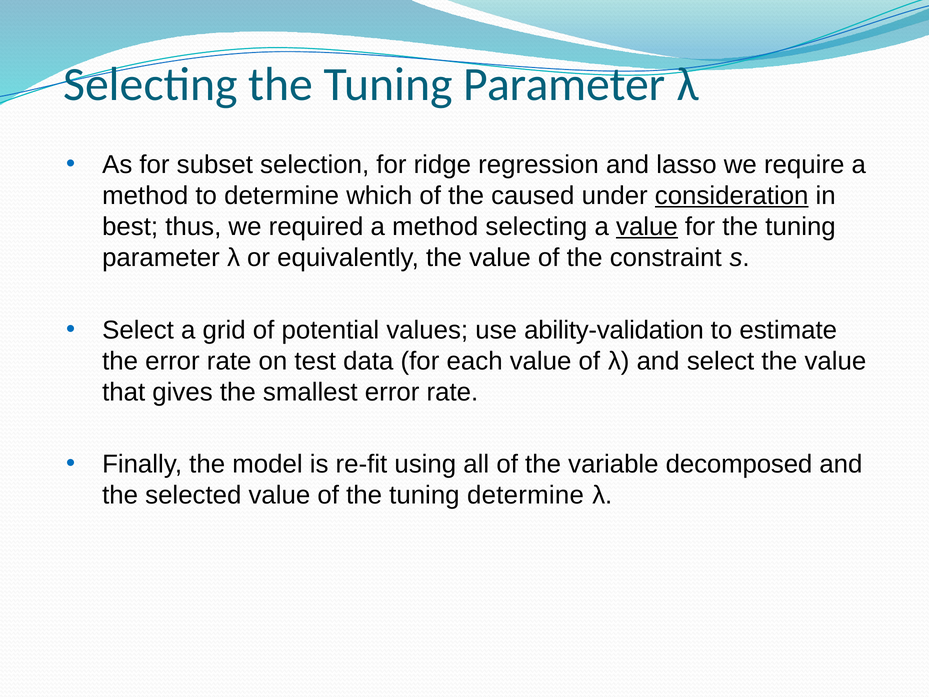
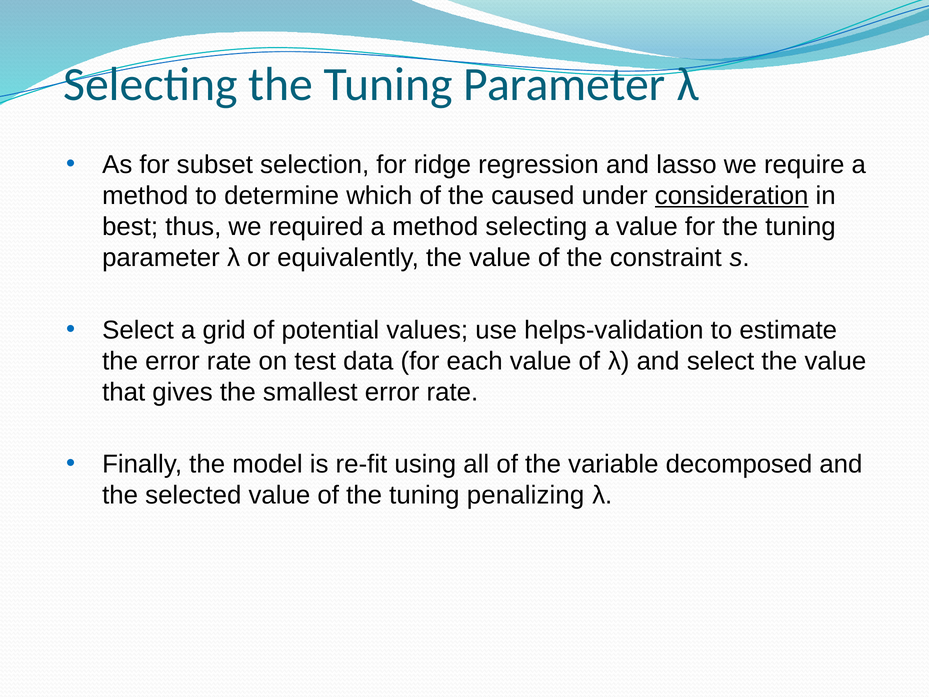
value at (647, 227) underline: present -> none
ability-validation: ability-validation -> helps-validation
tuning determine: determine -> penalizing
